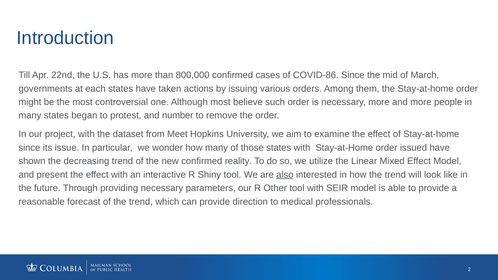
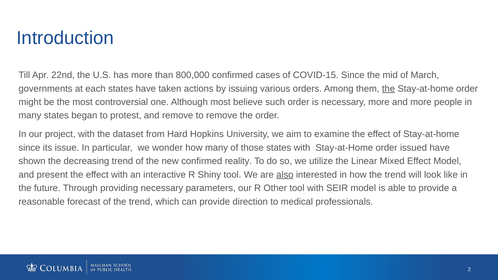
COVID-86: COVID-86 -> COVID-15
the at (388, 89) underline: none -> present
and number: number -> remove
Meet: Meet -> Hard
